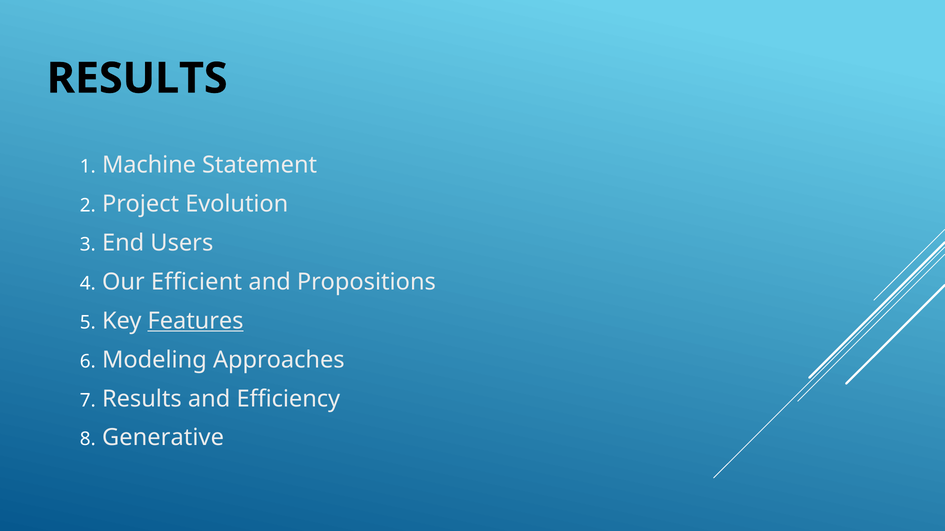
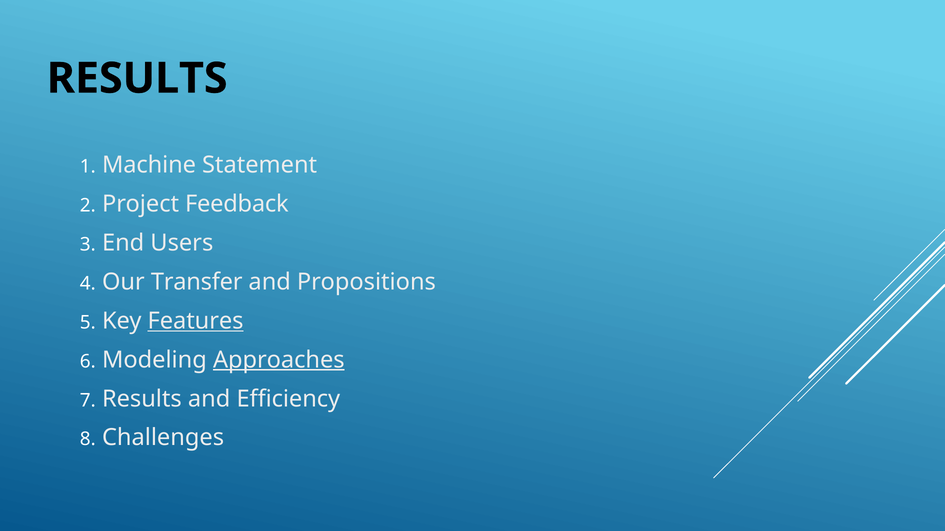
Evolution: Evolution -> Feedback
Efficient: Efficient -> Transfer
Approaches underline: none -> present
Generative: Generative -> Challenges
